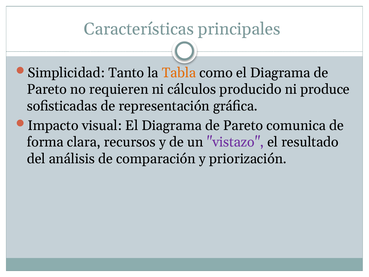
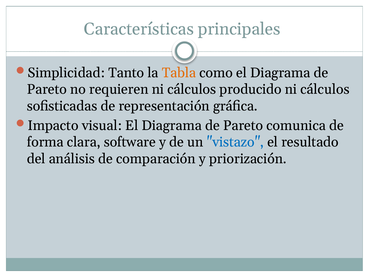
produce at (325, 89): produce -> cálculos
recursos: recursos -> software
vistazo colour: purple -> blue
